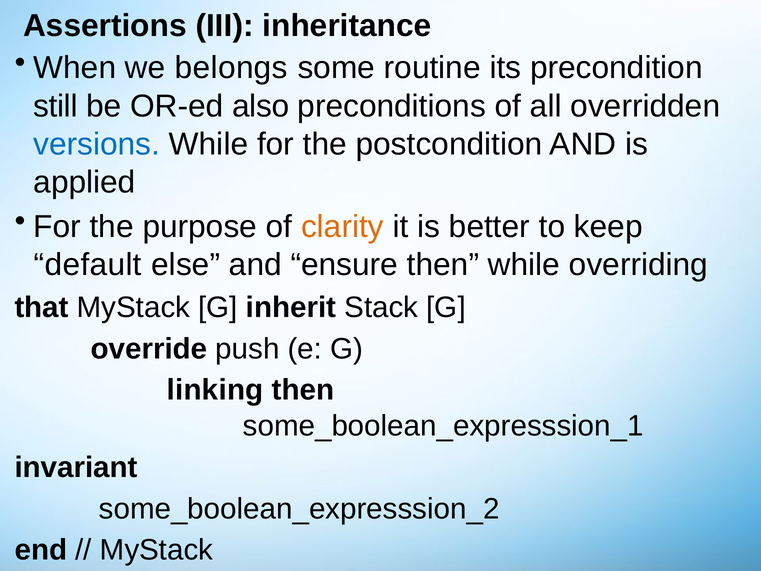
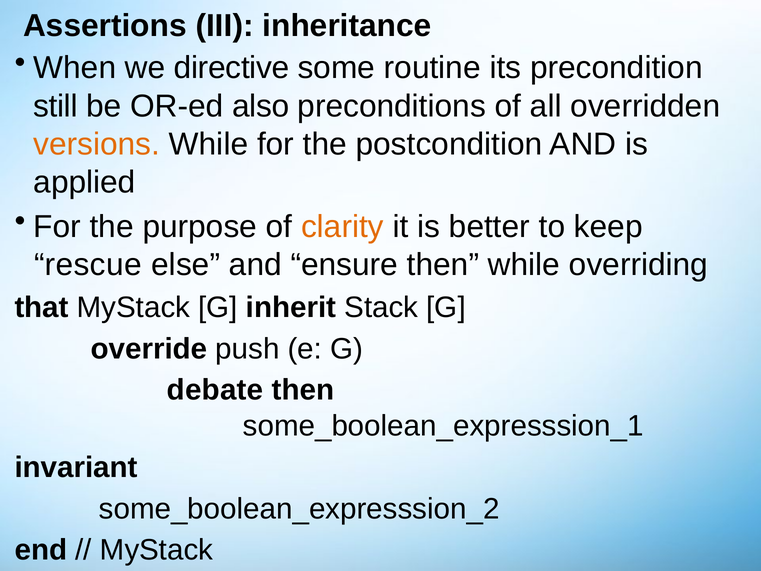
belongs: belongs -> directive
versions colour: blue -> orange
default: default -> rescue
linking: linking -> debate
